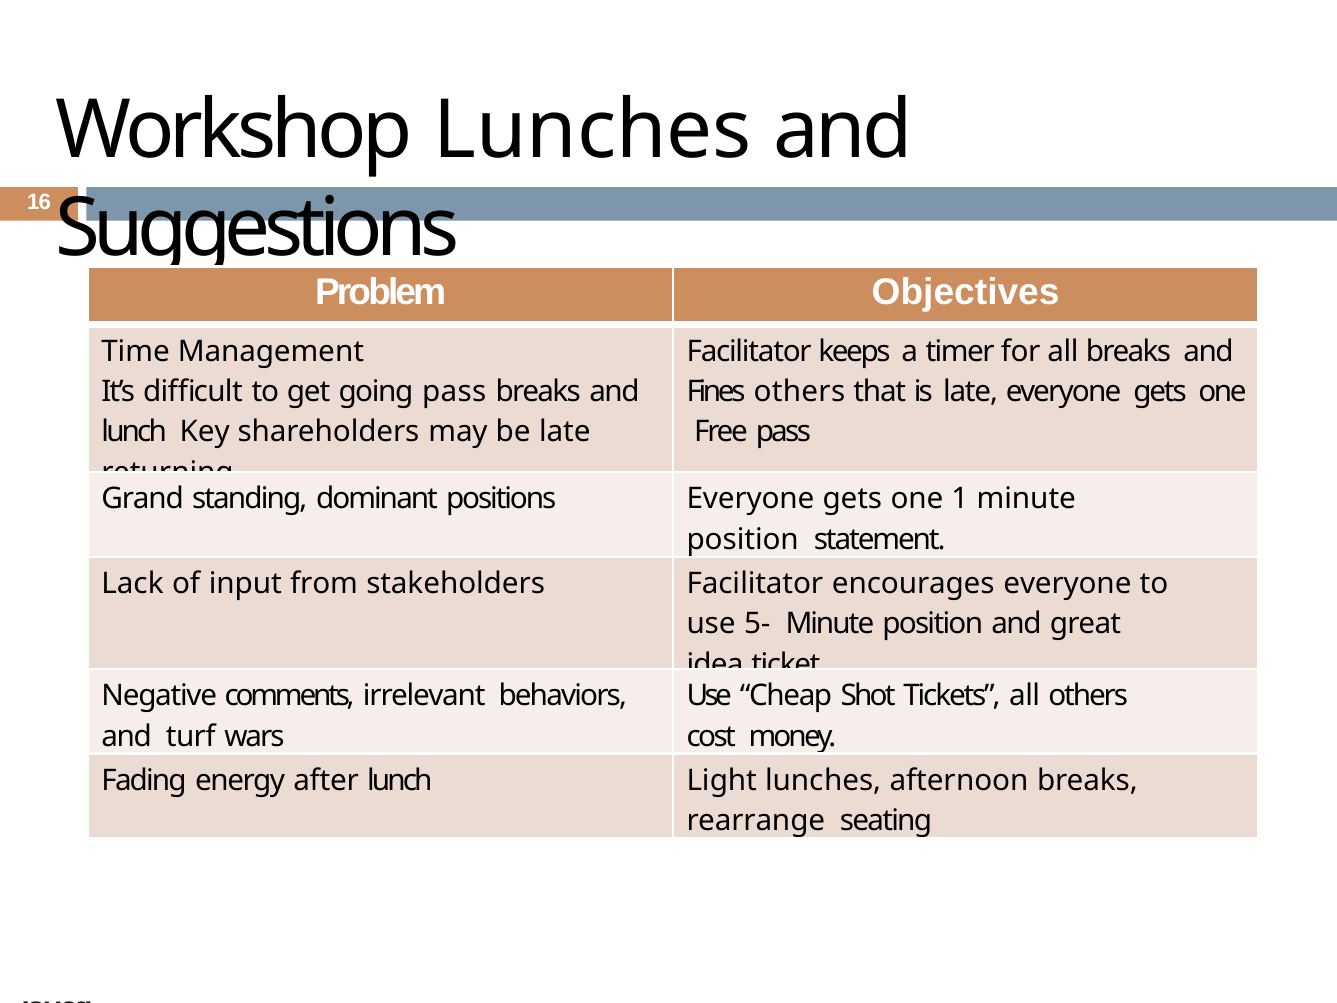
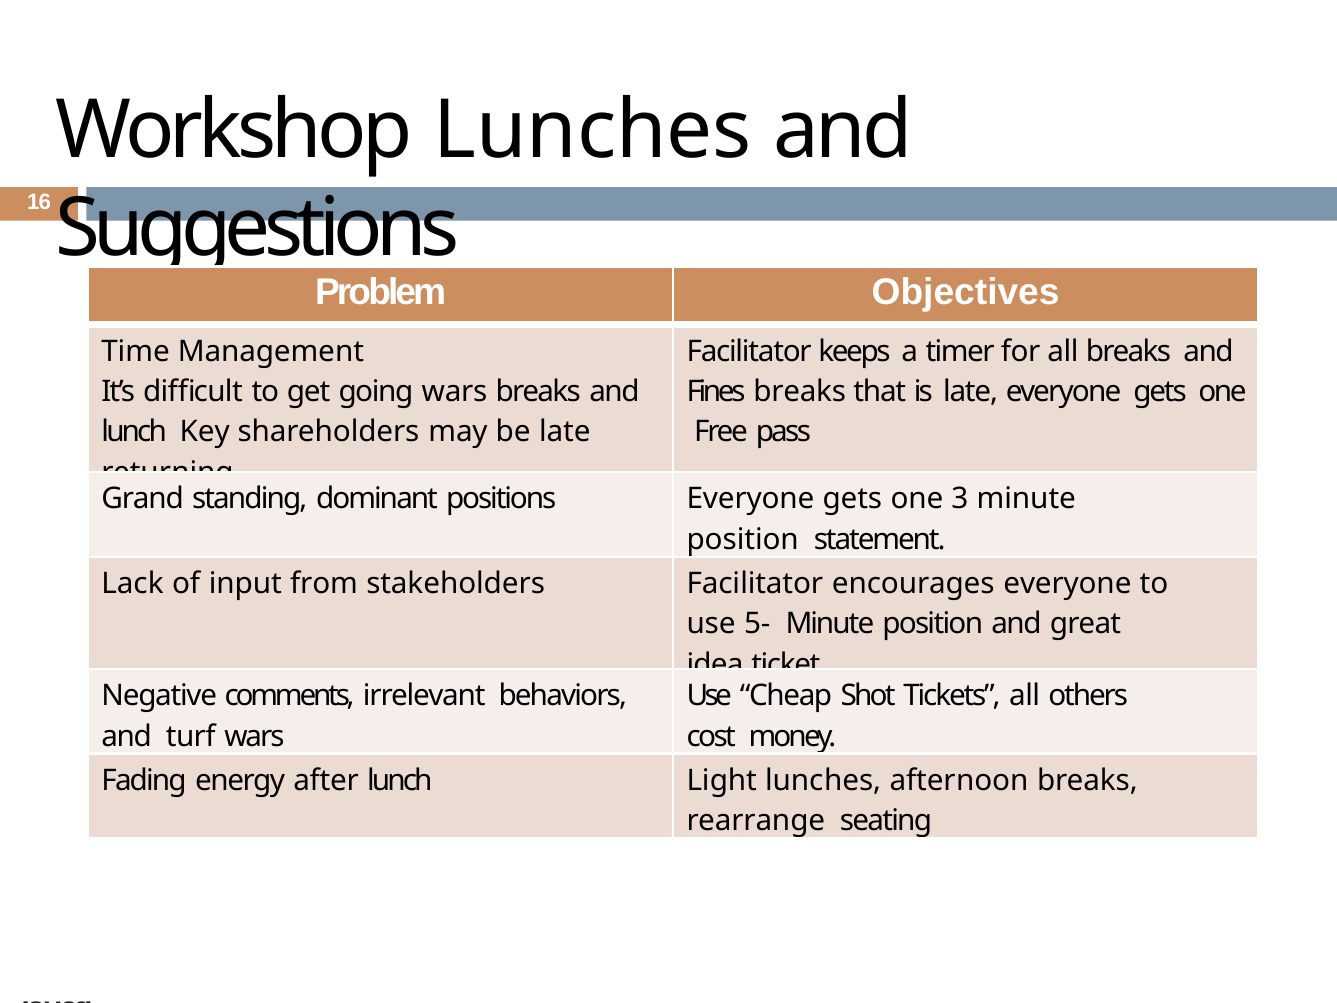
going pass: pass -> wars
Fines others: others -> breaks
1: 1 -> 3
